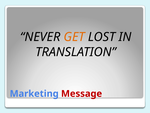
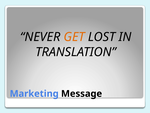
Message colour: red -> black
